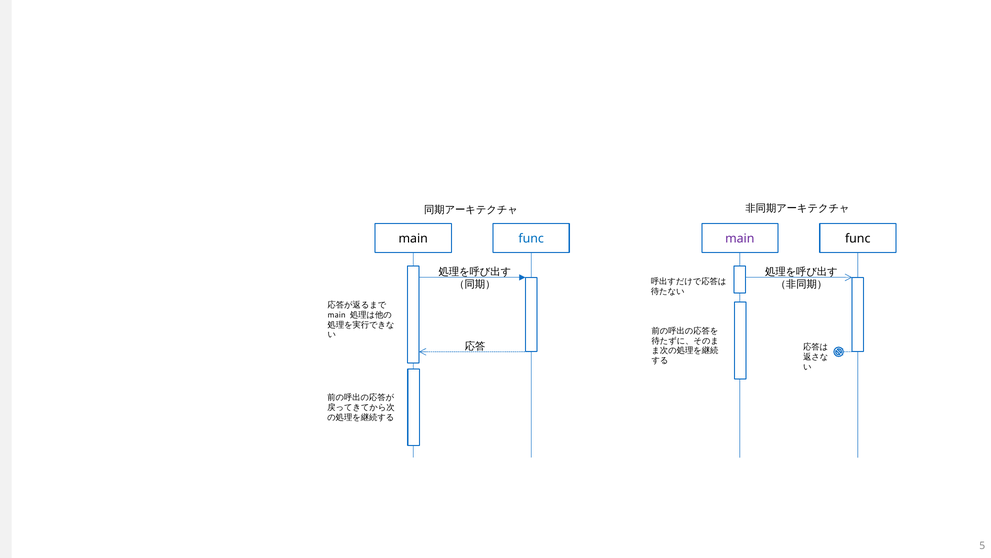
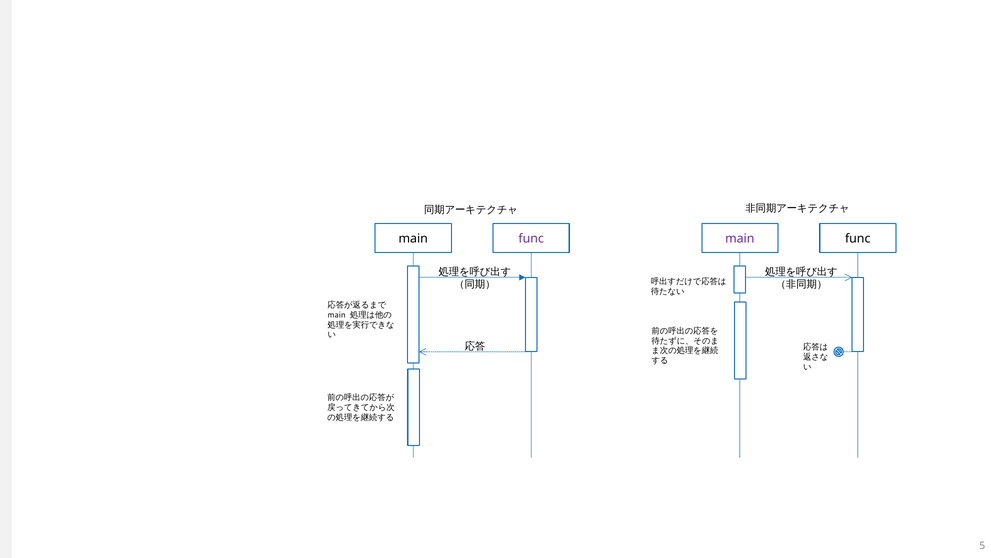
func at (531, 239) colour: blue -> purple
